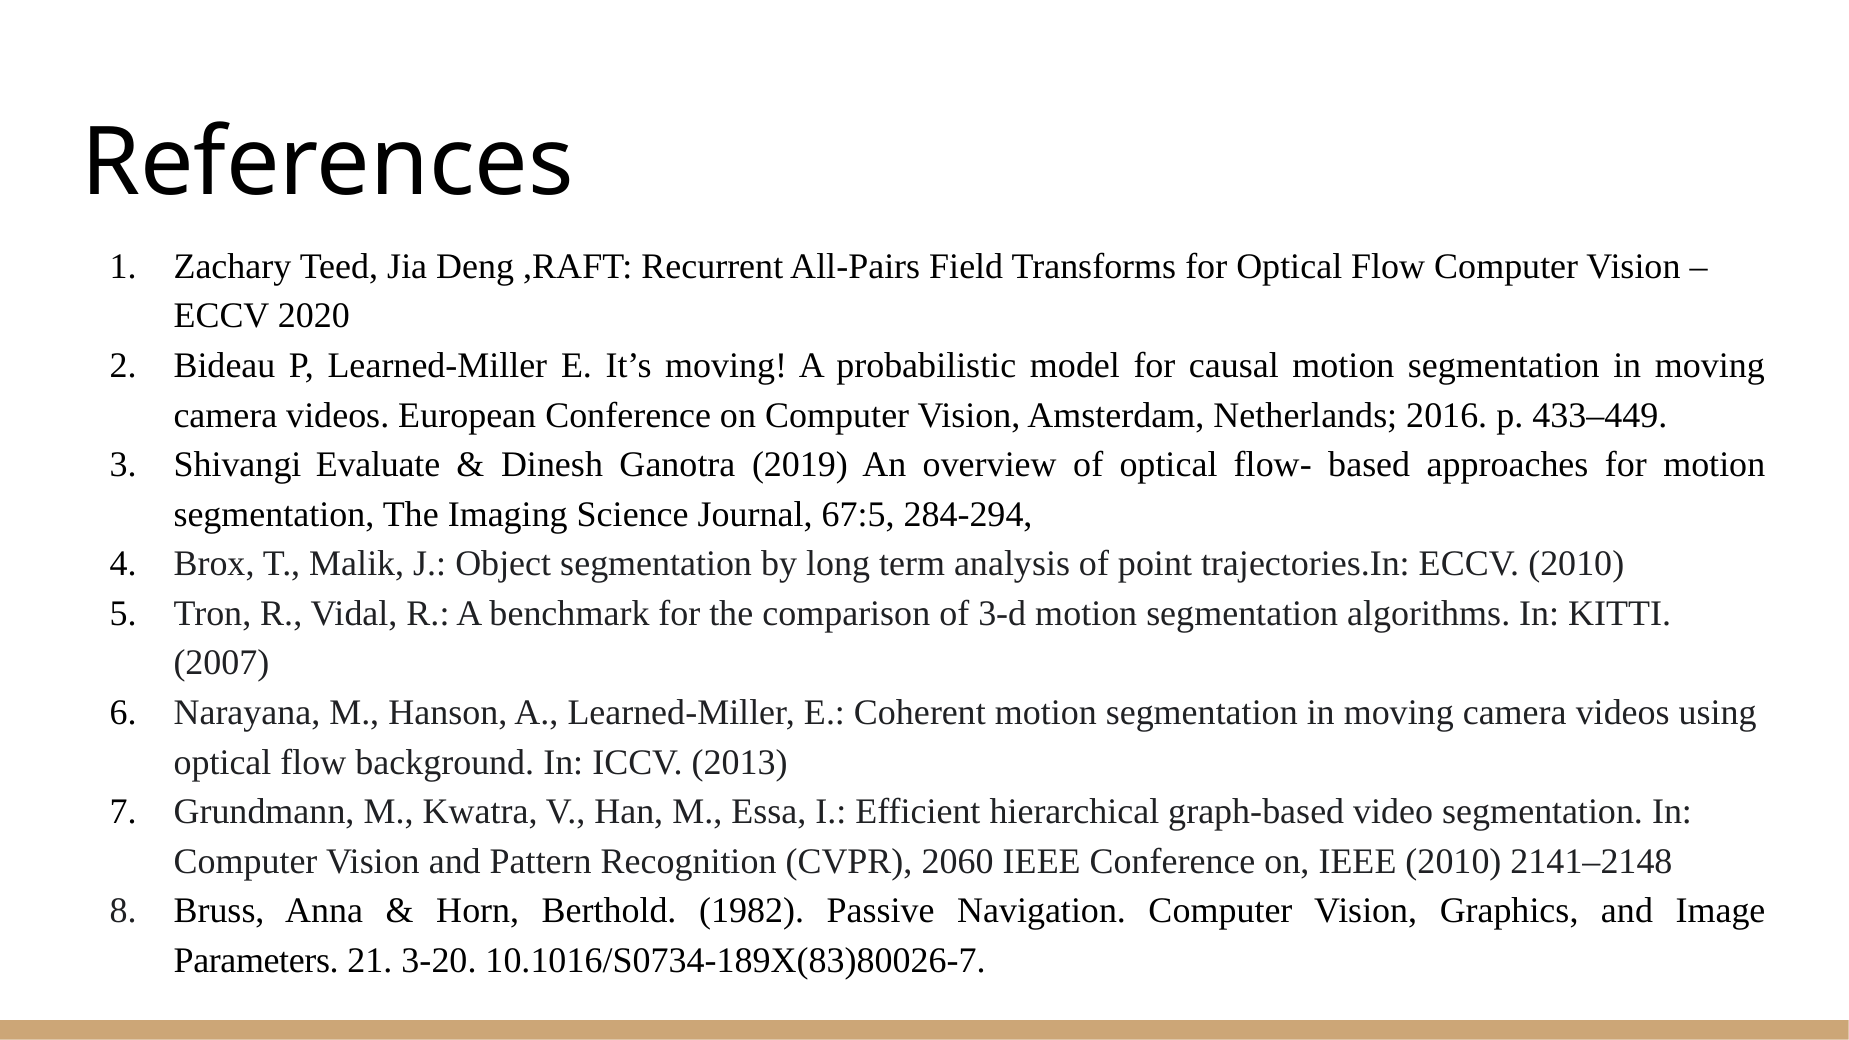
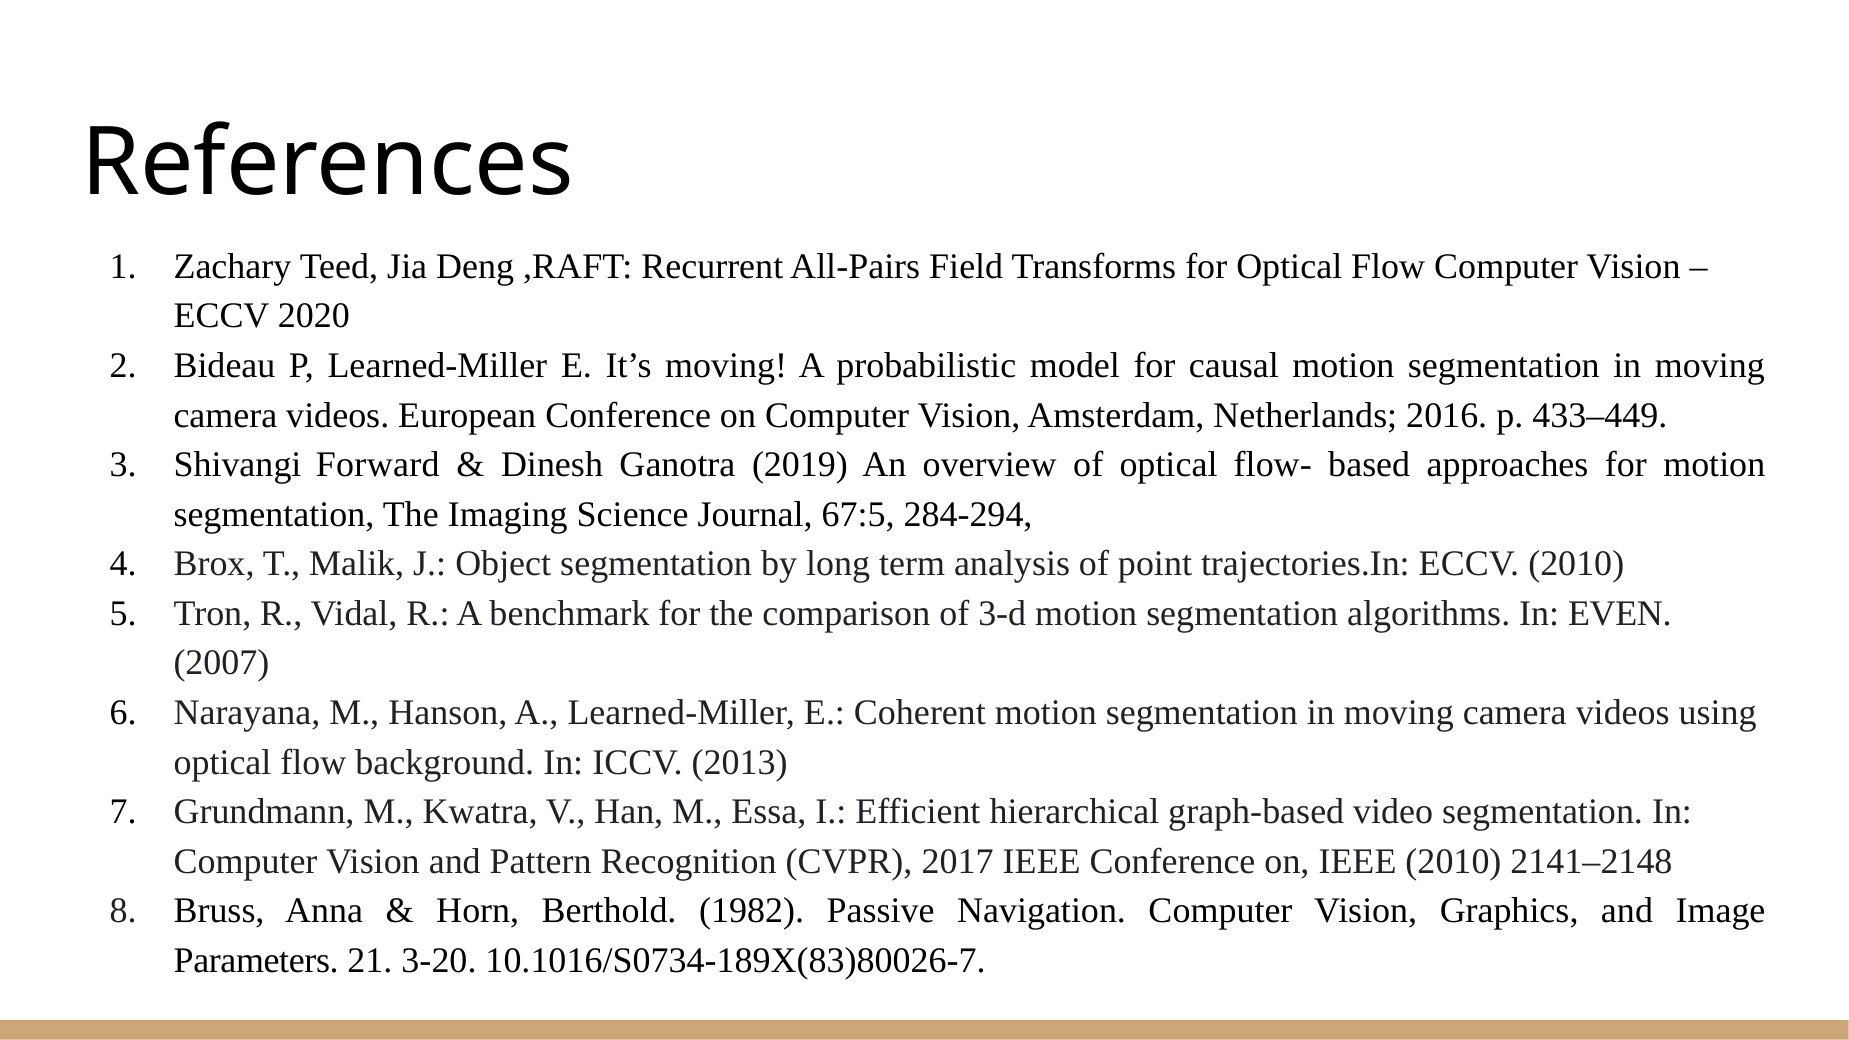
Evaluate: Evaluate -> Forward
KITTI: KITTI -> EVEN
2060: 2060 -> 2017
